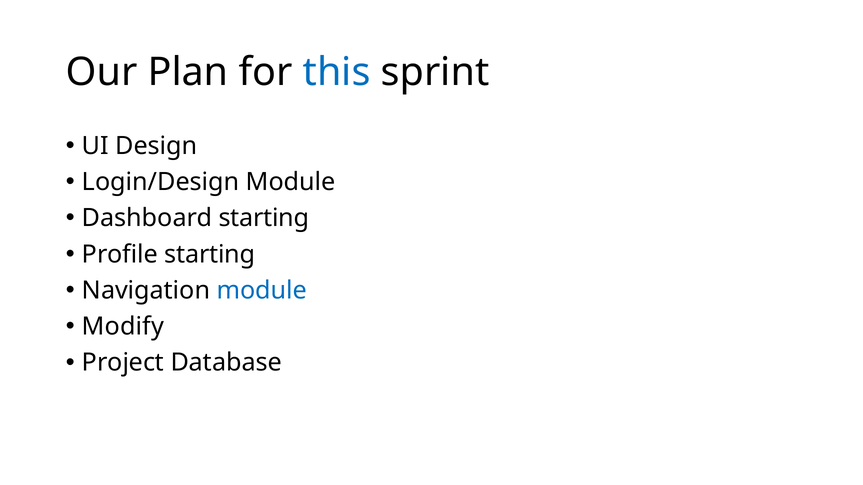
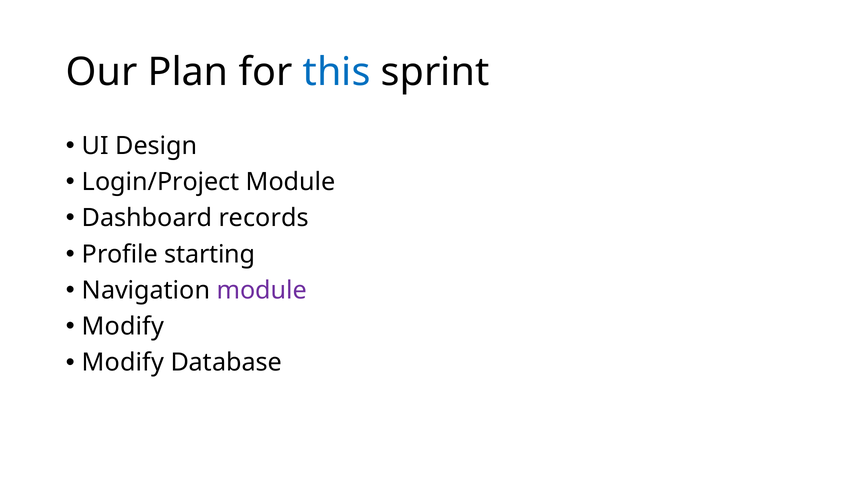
Login/Design: Login/Design -> Login/Project
Dashboard starting: starting -> records
module at (262, 291) colour: blue -> purple
Project at (123, 363): Project -> Modify
